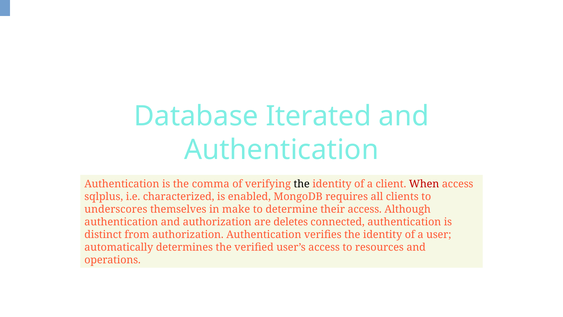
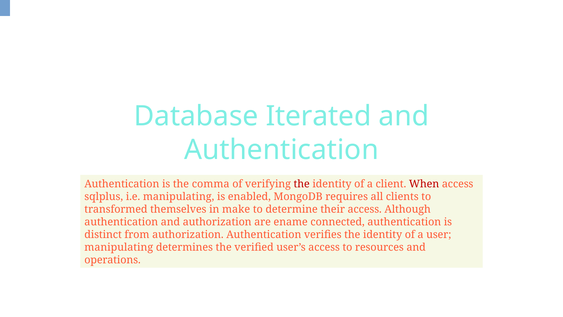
the at (302, 184) colour: black -> red
i.e characterized: characterized -> manipulating
underscores: underscores -> transformed
deletes: deletes -> ename
automatically at (119, 247): automatically -> manipulating
